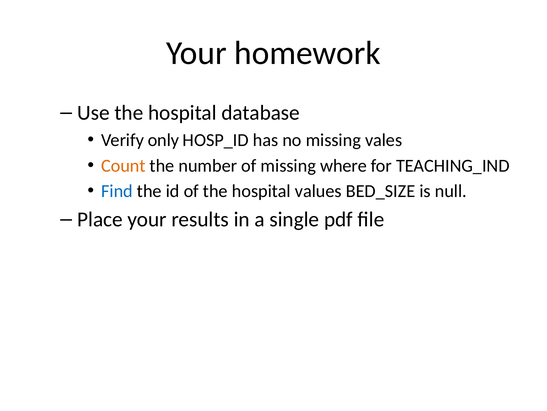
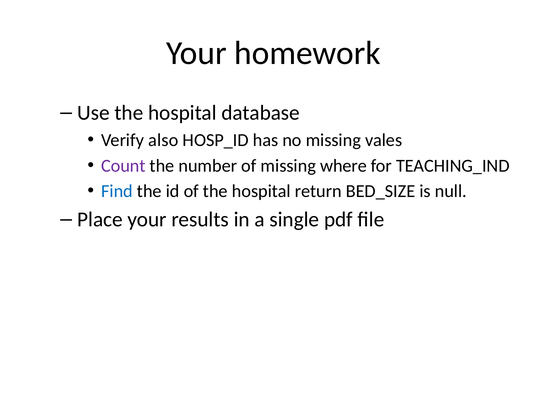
only: only -> also
Count colour: orange -> purple
values: values -> return
